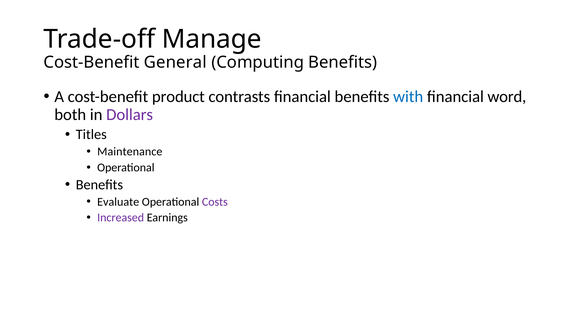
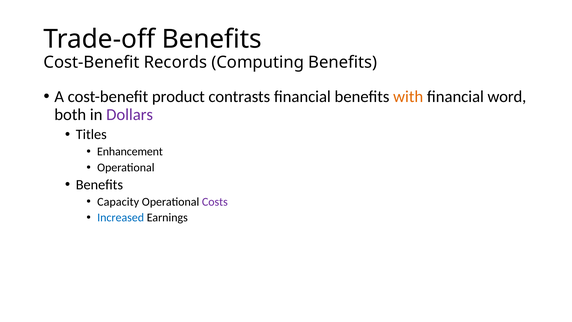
Trade-off Manage: Manage -> Benefits
General: General -> Records
with colour: blue -> orange
Maintenance: Maintenance -> Enhancement
Evaluate: Evaluate -> Capacity
Increased colour: purple -> blue
